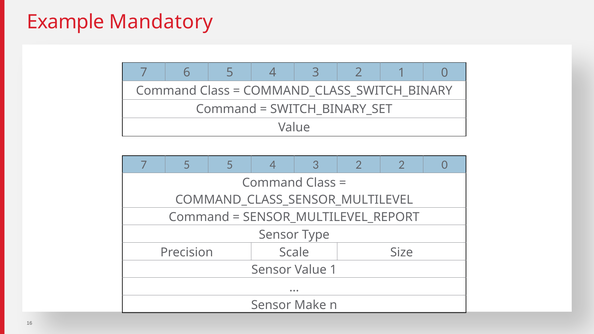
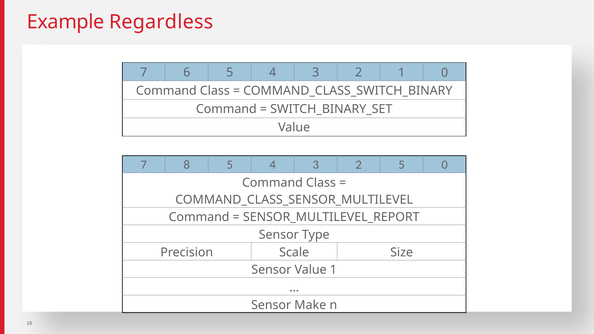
Mandatory: Mandatory -> Regardless
7 5: 5 -> 8
2 2: 2 -> 5
